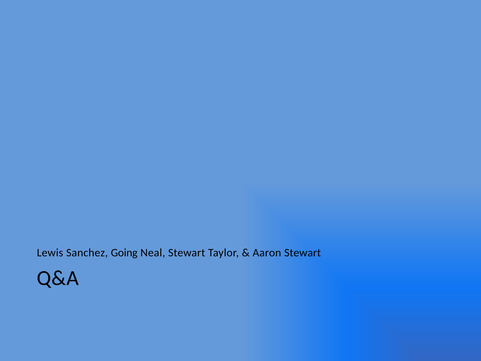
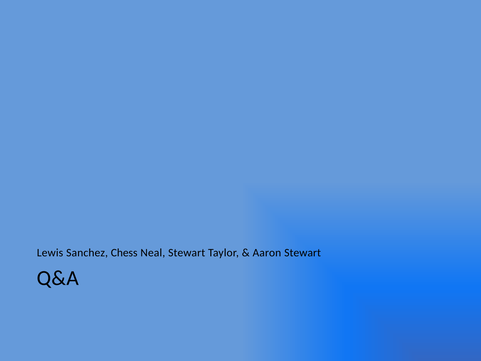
Going: Going -> Chess
